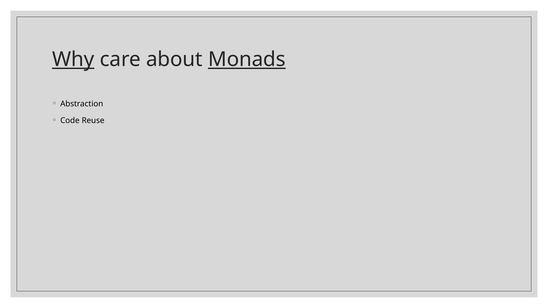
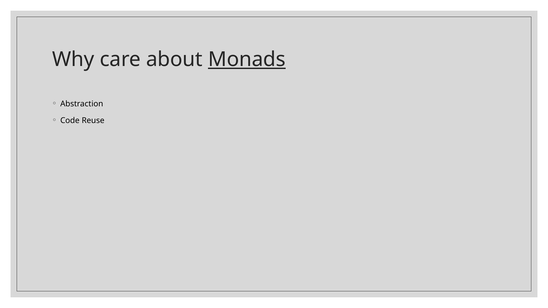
Why underline: present -> none
